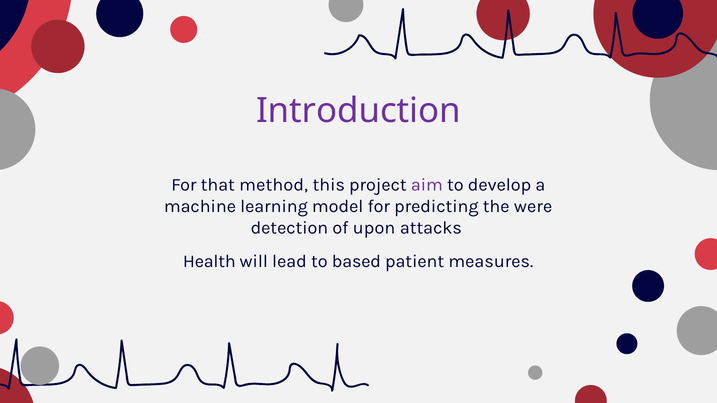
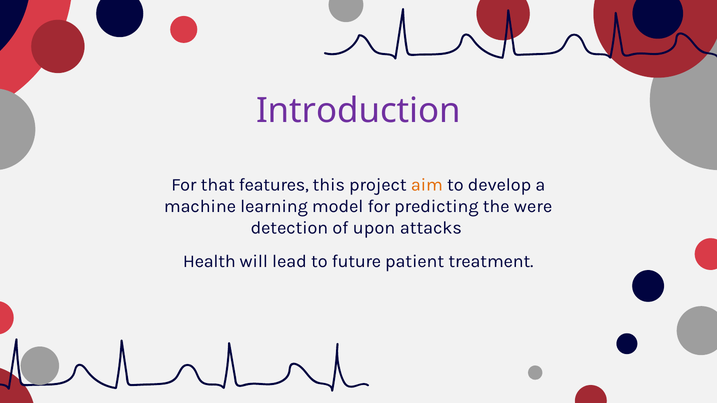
method: method -> features
aim colour: purple -> orange
based: based -> future
measures: measures -> treatment
